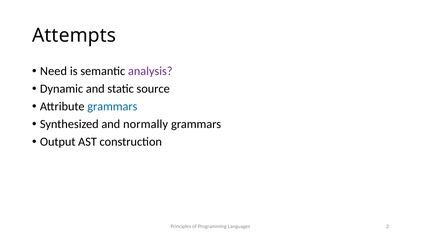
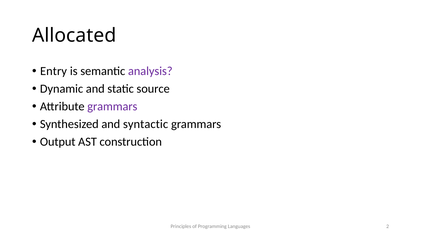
Attempts: Attempts -> Allocated
Need: Need -> Entry
grammars at (112, 106) colour: blue -> purple
normally: normally -> syntactic
